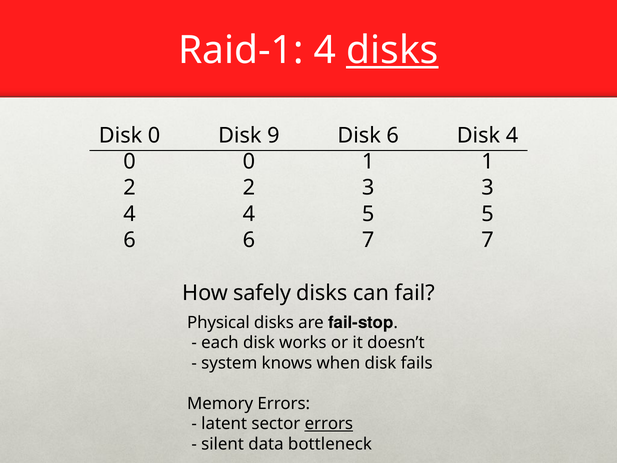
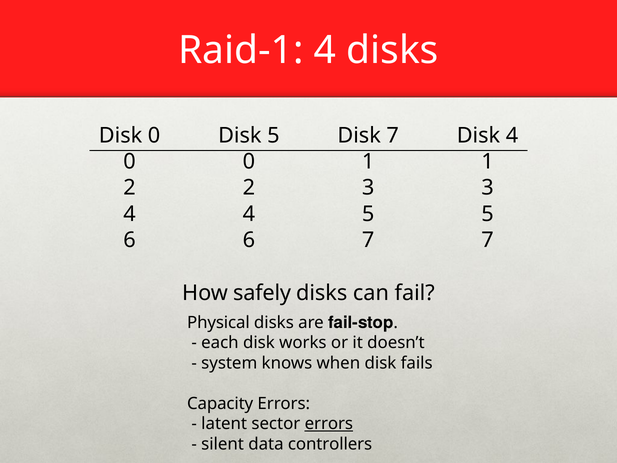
disks at (392, 50) underline: present -> none
Disk 9: 9 -> 5
Disk 6: 6 -> 7
Memory: Memory -> Capacity
bottleneck: bottleneck -> controllers
